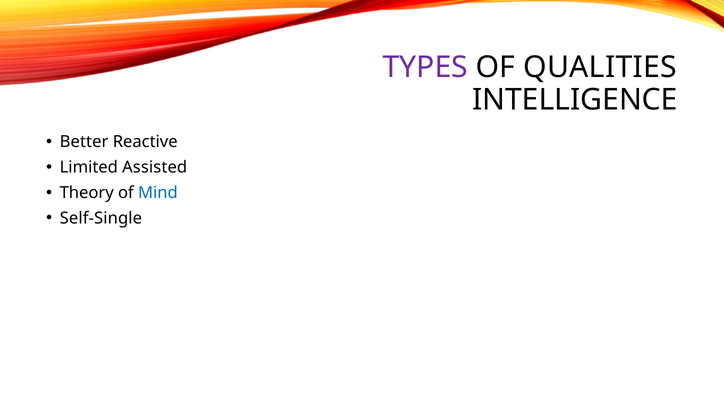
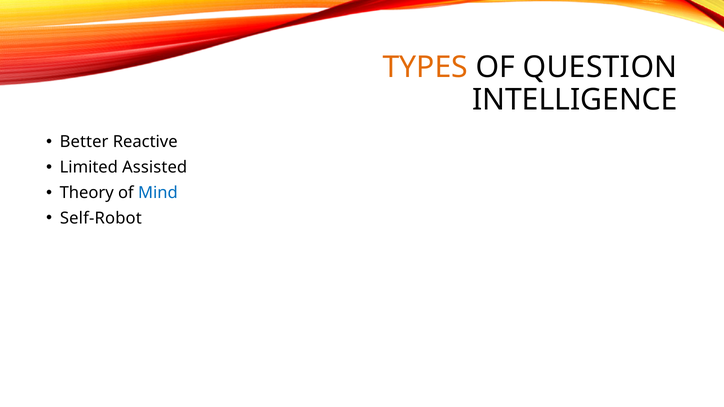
TYPES colour: purple -> orange
QUALITIES: QUALITIES -> QUESTION
Self-Single: Self-Single -> Self-Robot
